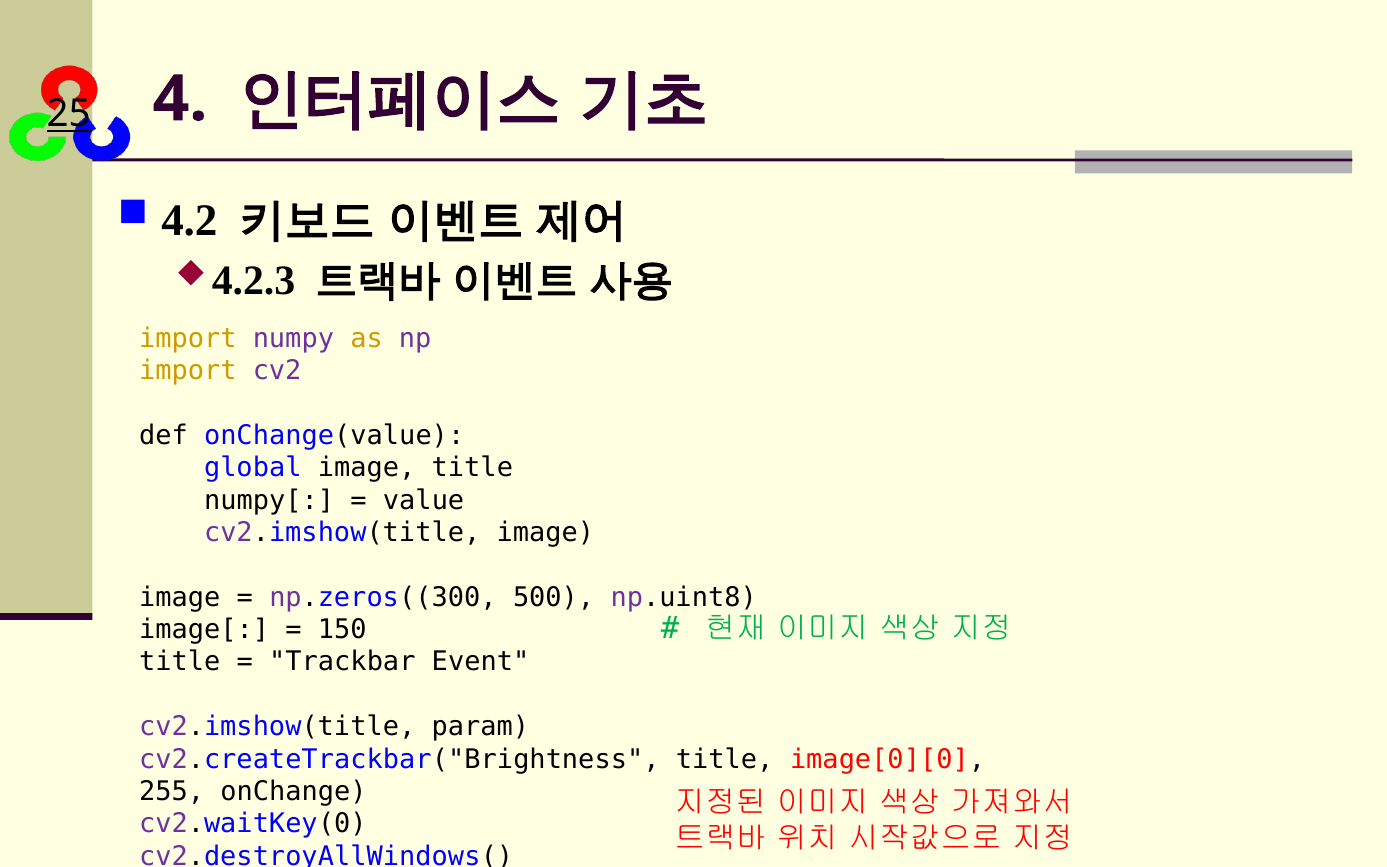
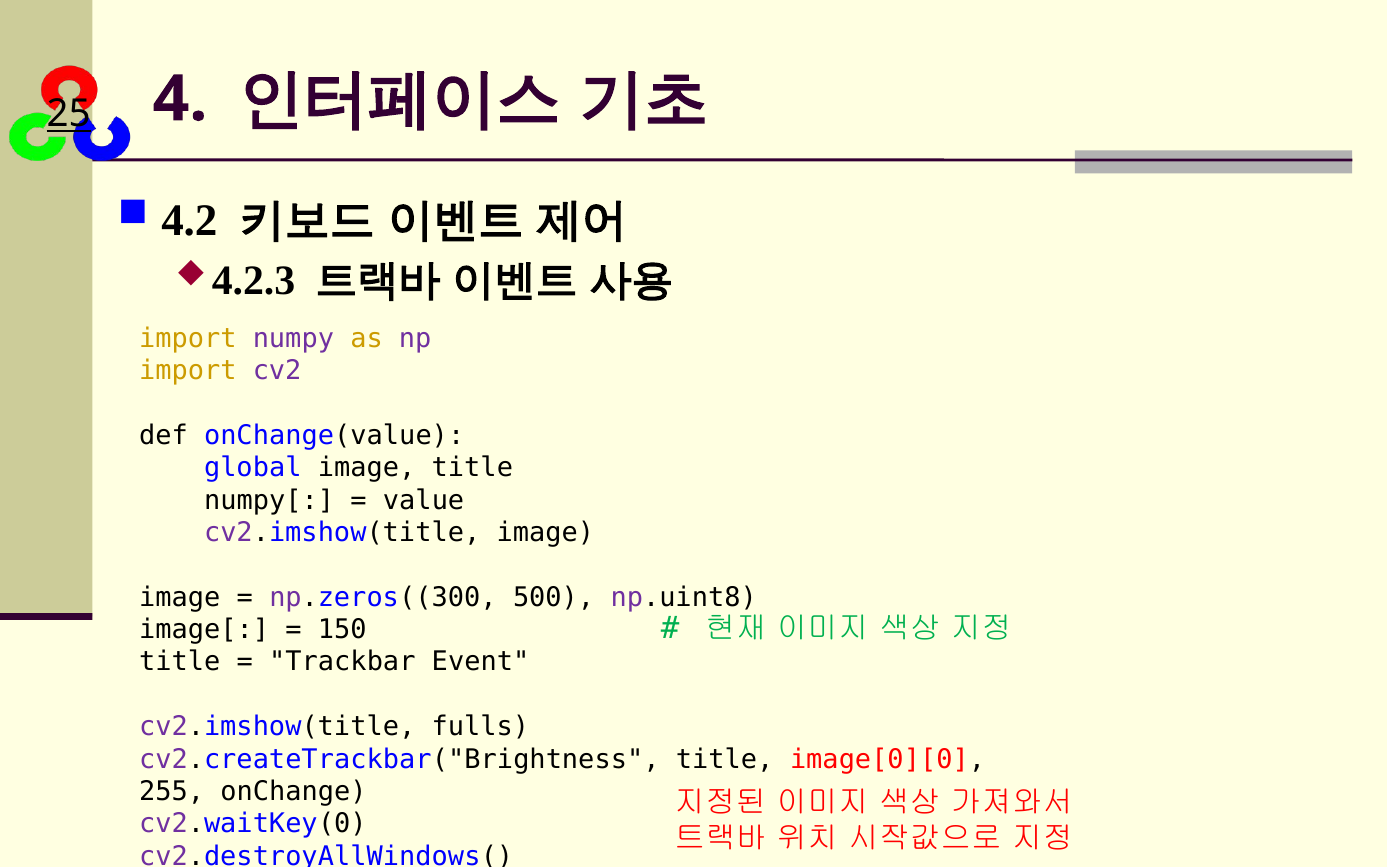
param: param -> fulls
